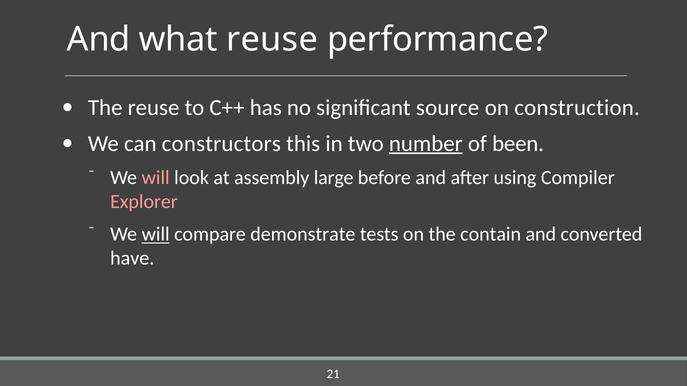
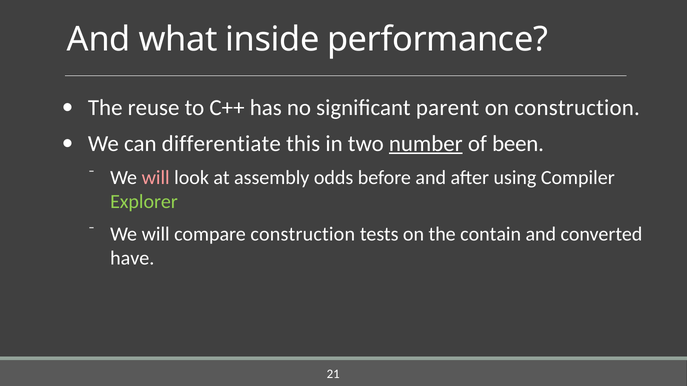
what reuse: reuse -> inside
source: source -> parent
constructors: constructors -> differentiate
large: large -> odds
Explorer colour: pink -> light green
will at (156, 235) underline: present -> none
compare demonstrate: demonstrate -> construction
